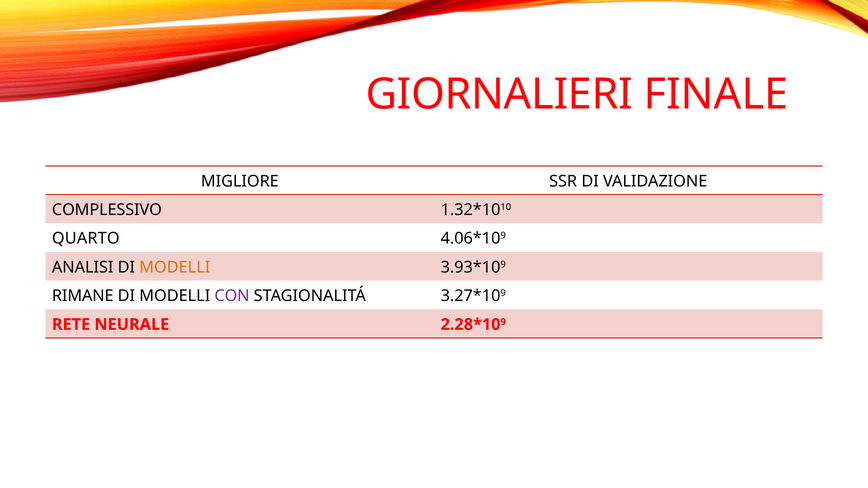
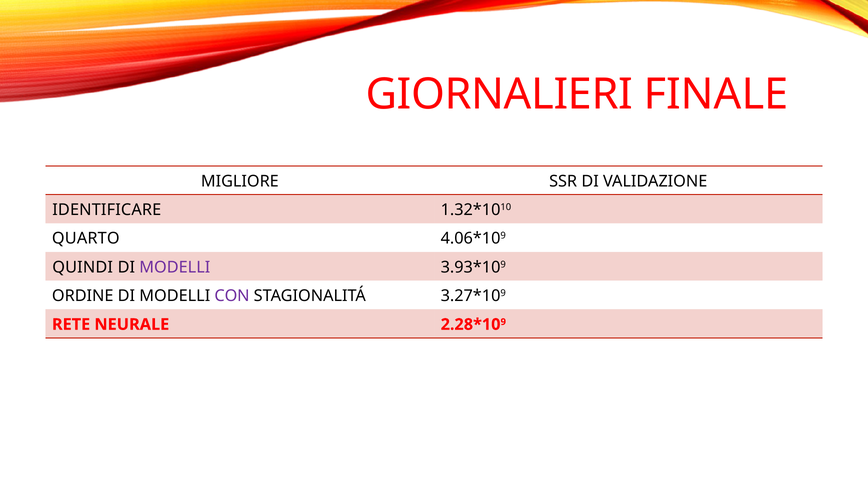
COMPLESSIVO: COMPLESSIVO -> IDENTIFICARE
ANALISI: ANALISI -> QUINDI
MODELLI at (175, 267) colour: orange -> purple
RIMANE: RIMANE -> ORDINE
